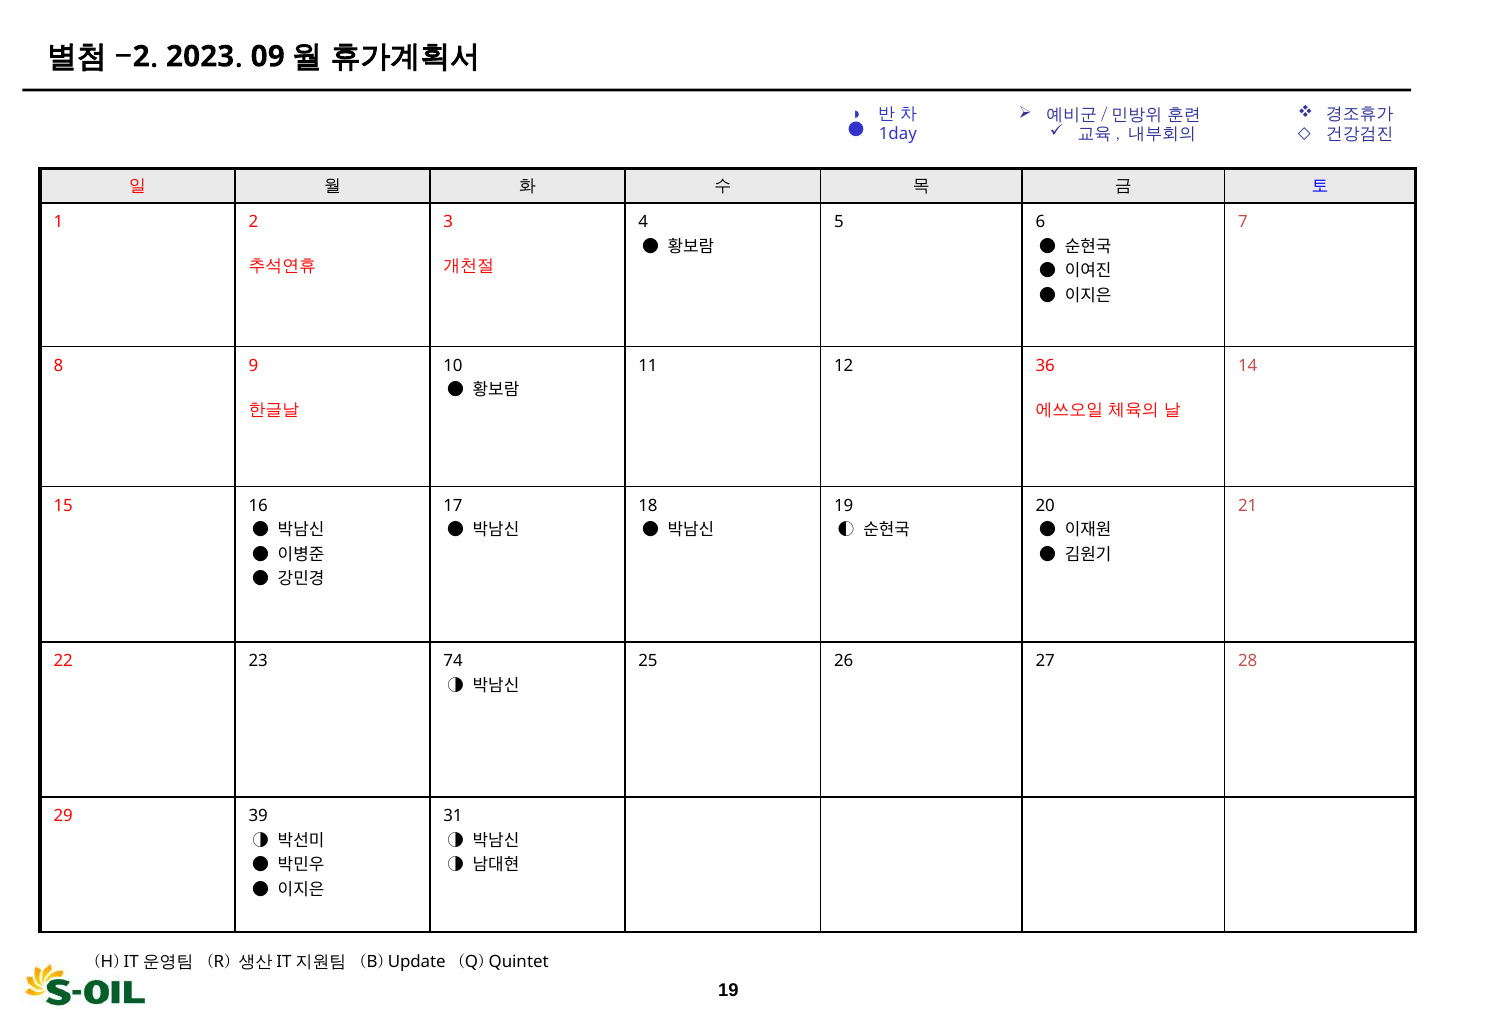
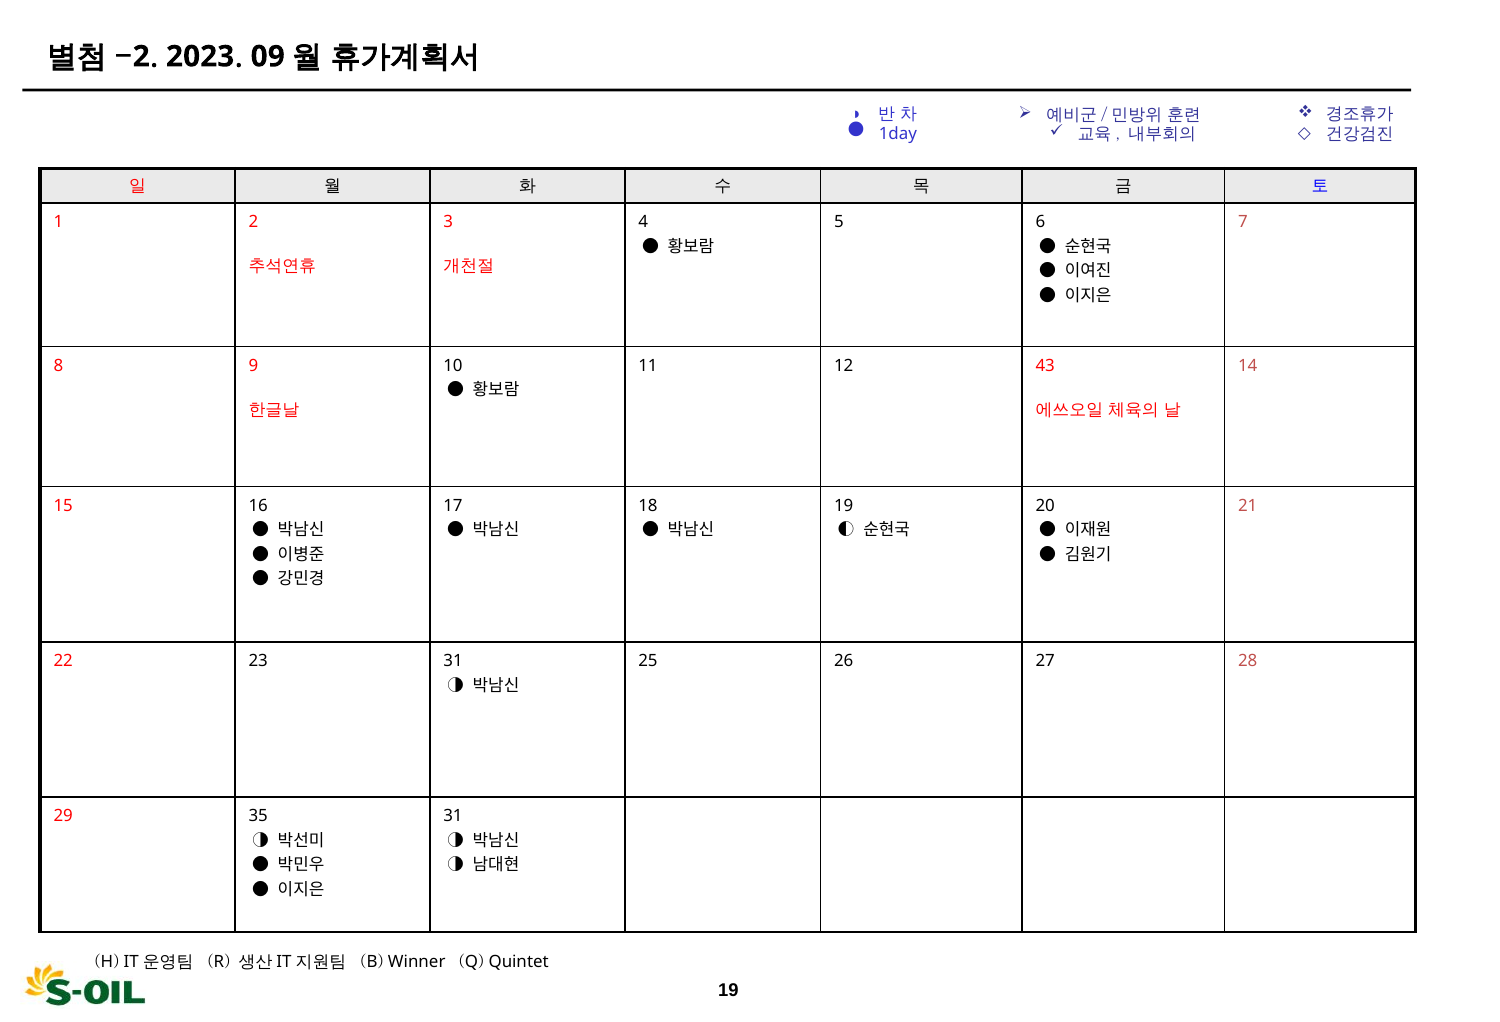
36: 36 -> 43
23 74: 74 -> 31
39: 39 -> 35
Update: Update -> Winner
